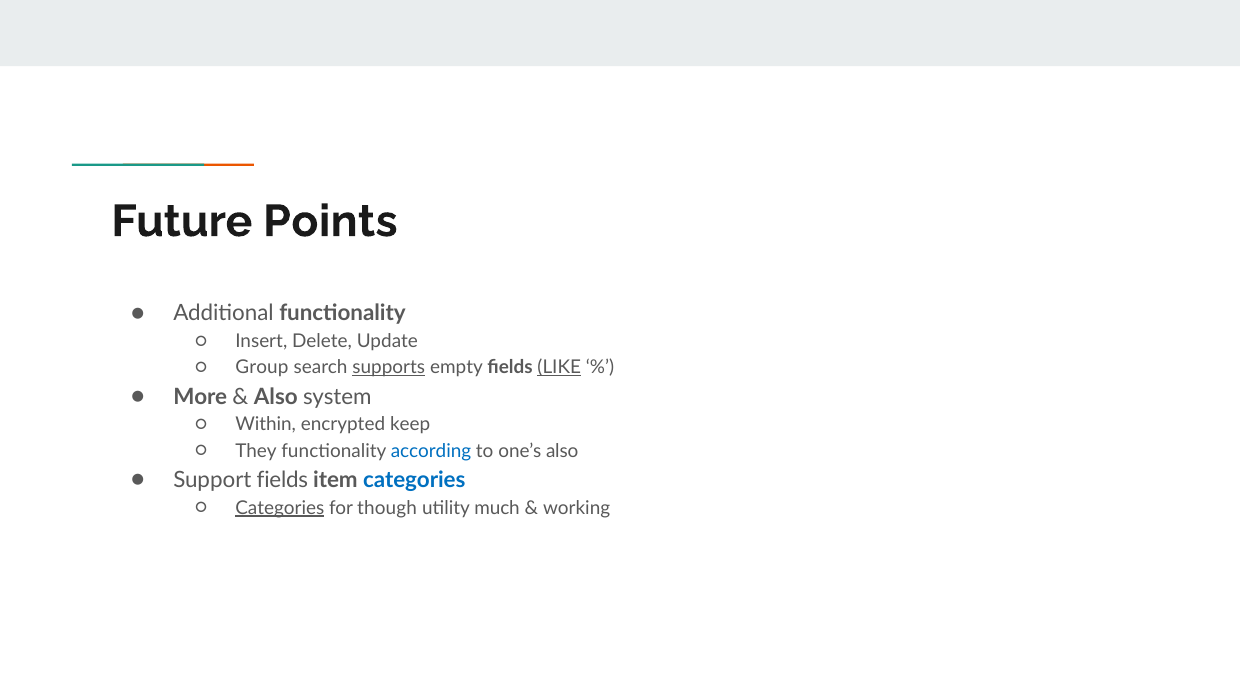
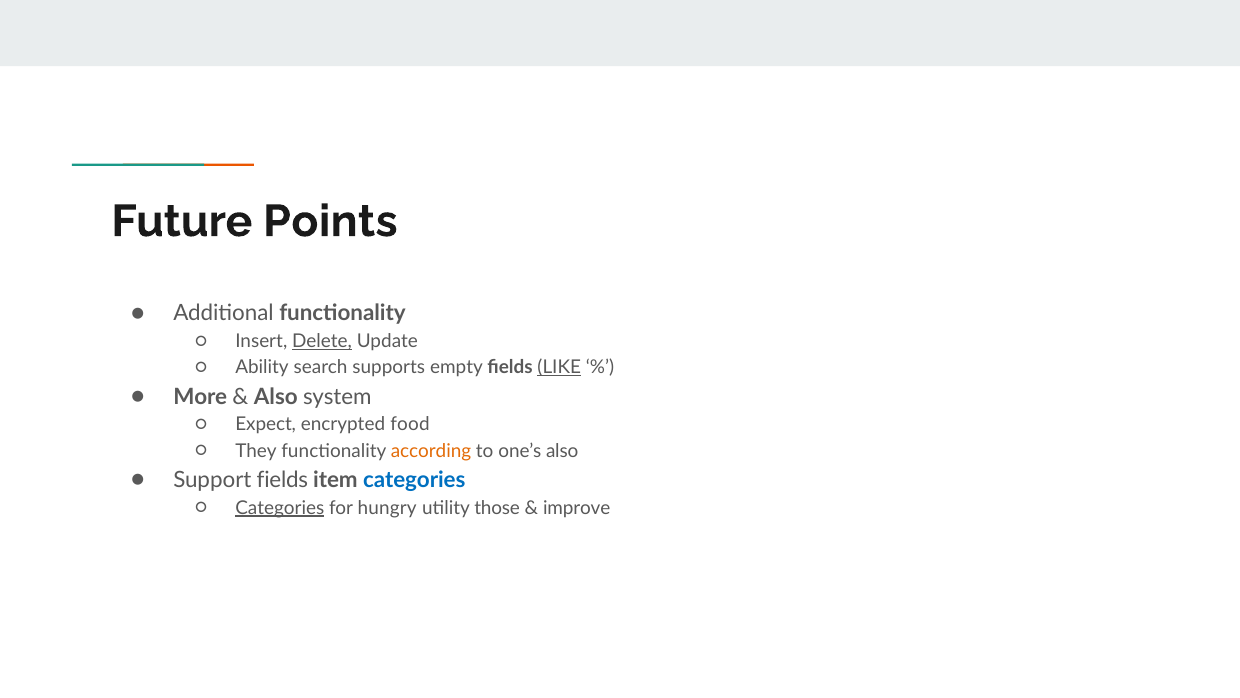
Delete underline: none -> present
Group: Group -> Ability
supports underline: present -> none
Within: Within -> Expect
keep: keep -> food
according colour: blue -> orange
though: though -> hungry
much: much -> those
working: working -> improve
